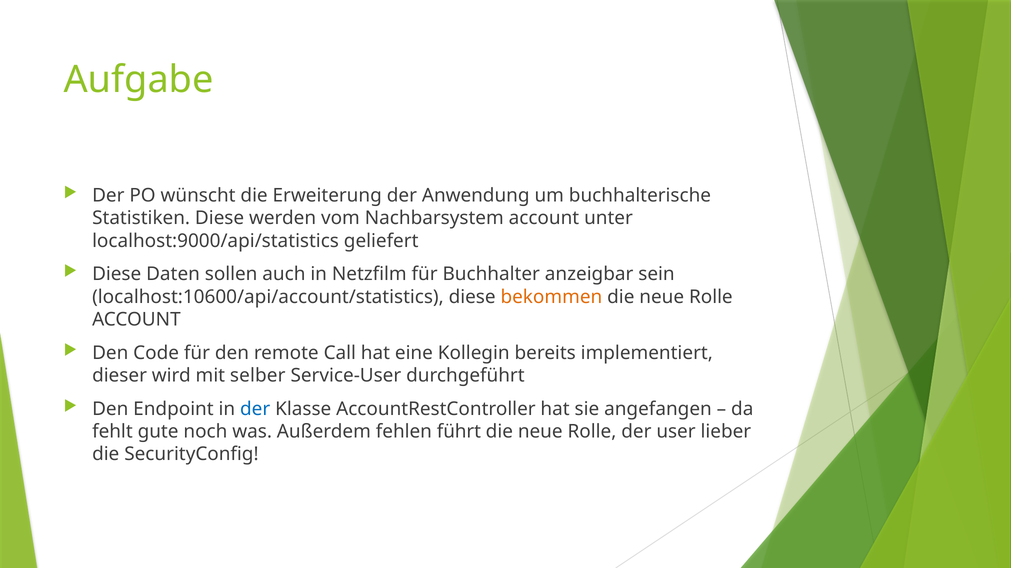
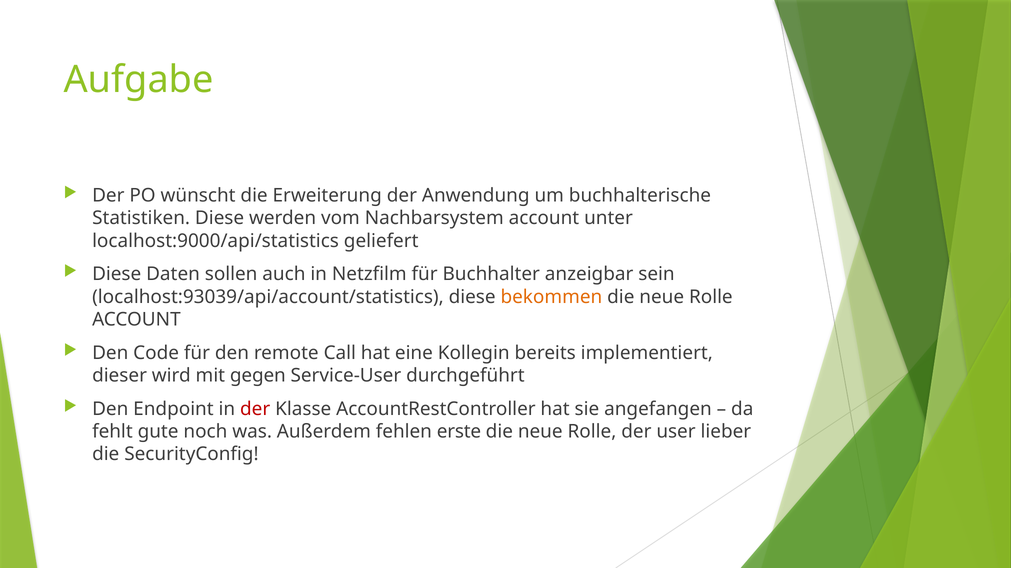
localhost:10600/api/account/statistics: localhost:10600/api/account/statistics -> localhost:93039/api/account/statistics
selber: selber -> gegen
der at (255, 409) colour: blue -> red
führt: führt -> erste
